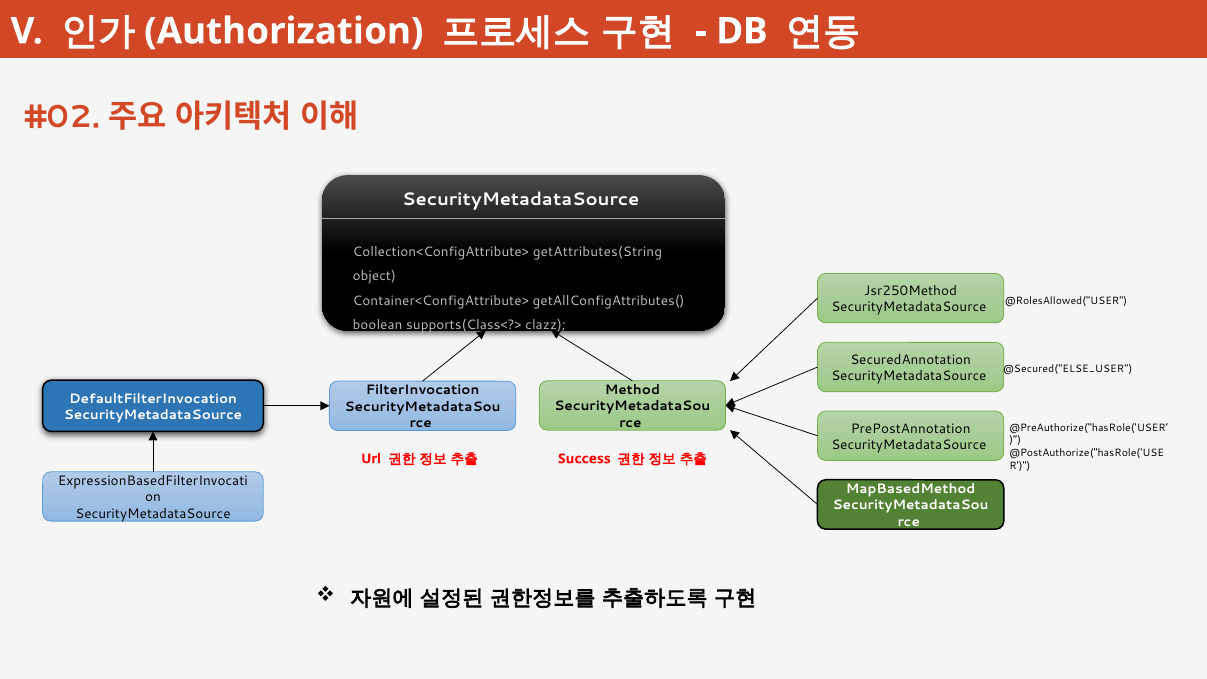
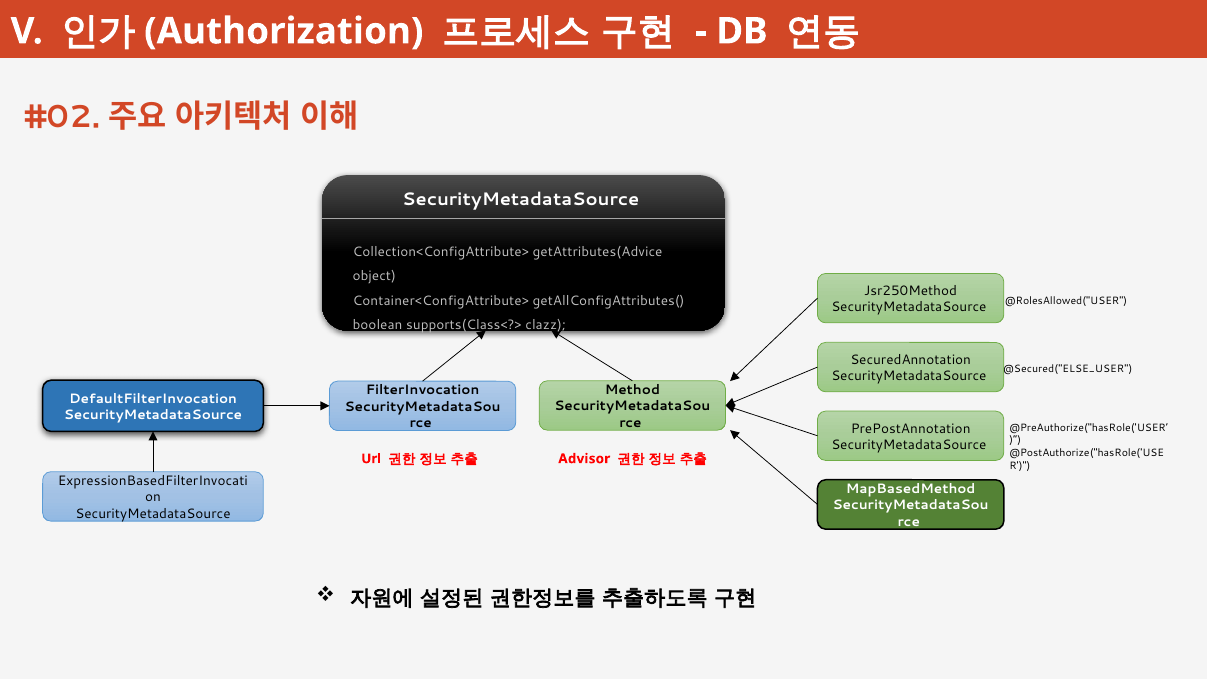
getAttributes(String: getAttributes(String -> getAttributes(Advice
Success: Success -> Advisor
